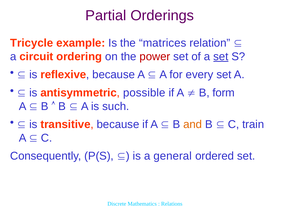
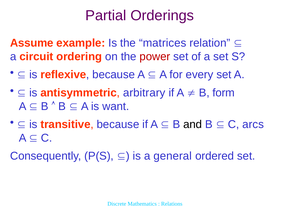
Tricycle: Tricycle -> Assume
set at (221, 56) underline: present -> none
possible: possible -> arbitrary
such: such -> want
and colour: orange -> black
train: train -> arcs
